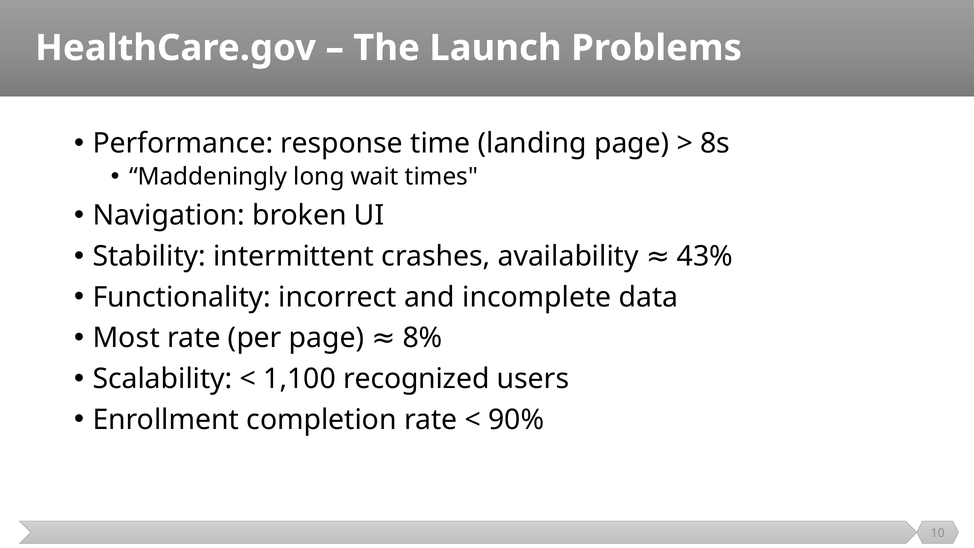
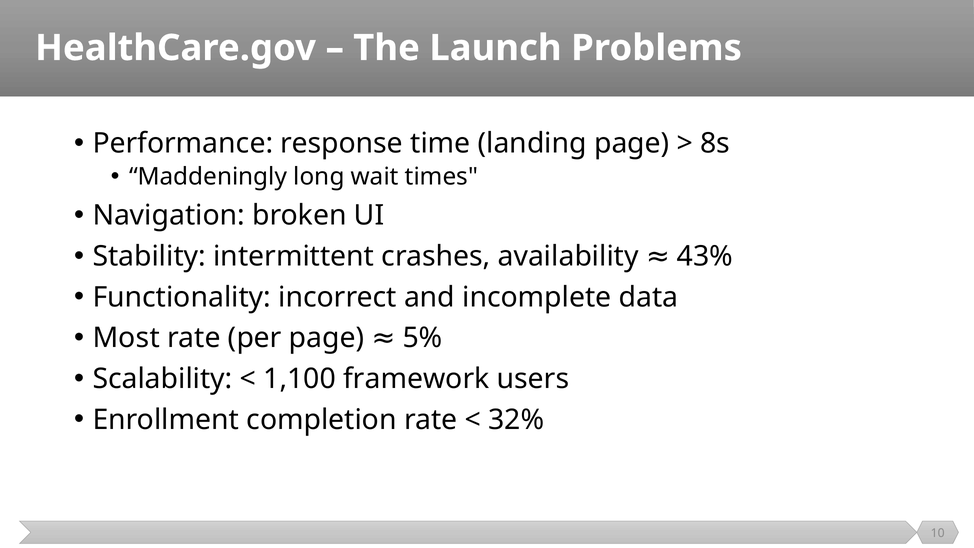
8%: 8% -> 5%
recognized: recognized -> framework
90%: 90% -> 32%
